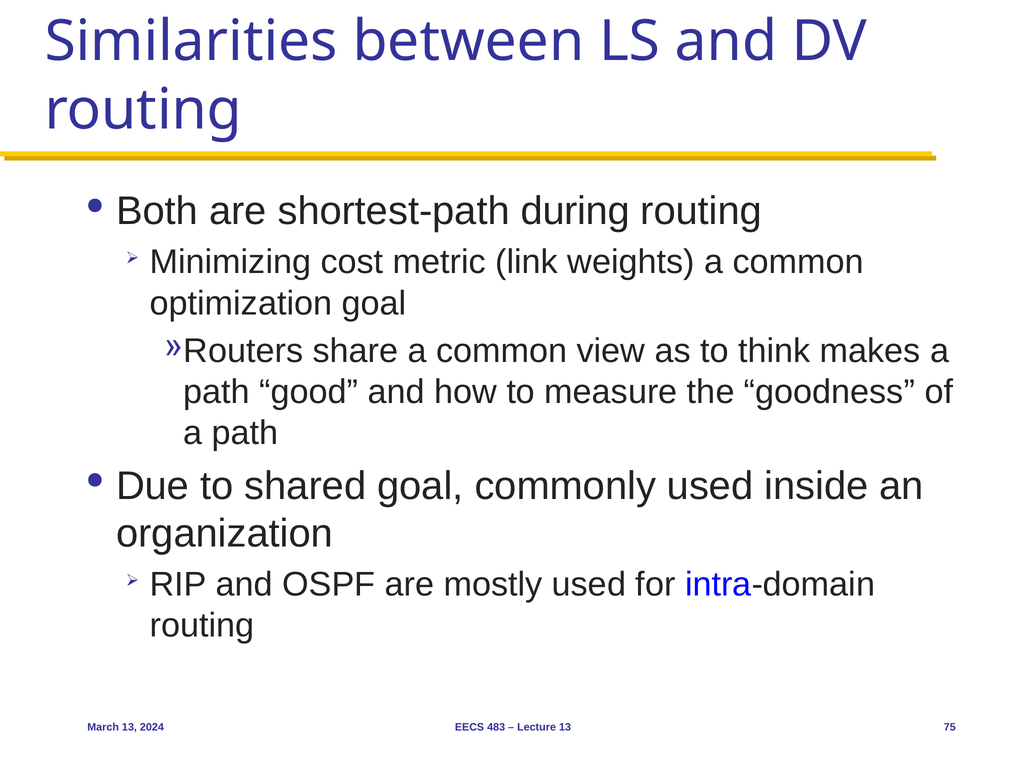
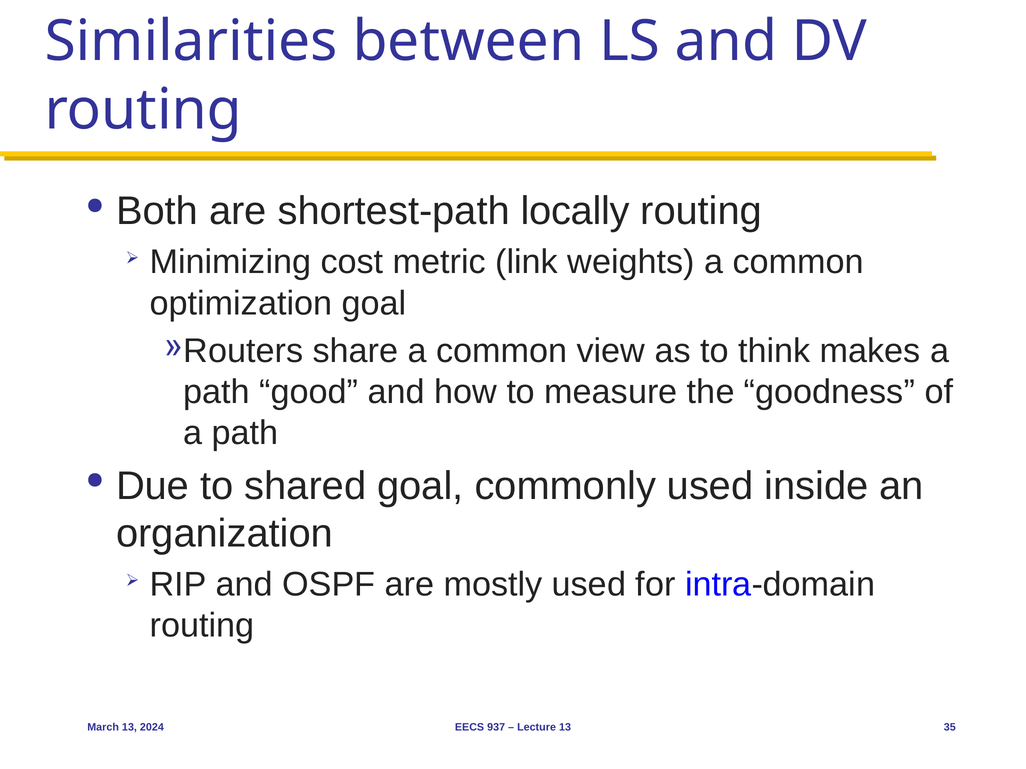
during: during -> locally
483: 483 -> 937
75: 75 -> 35
